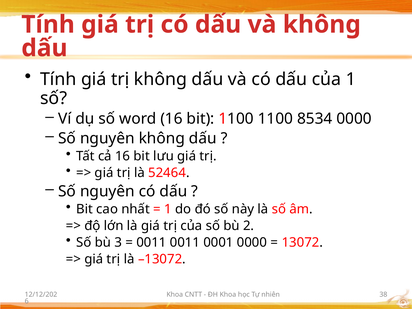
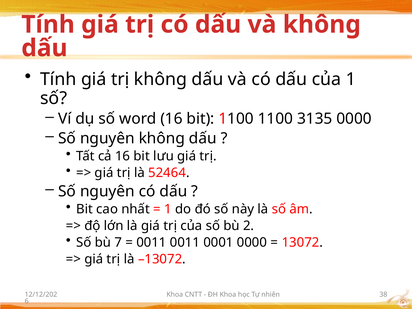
8534: 8534 -> 3135
3: 3 -> 7
